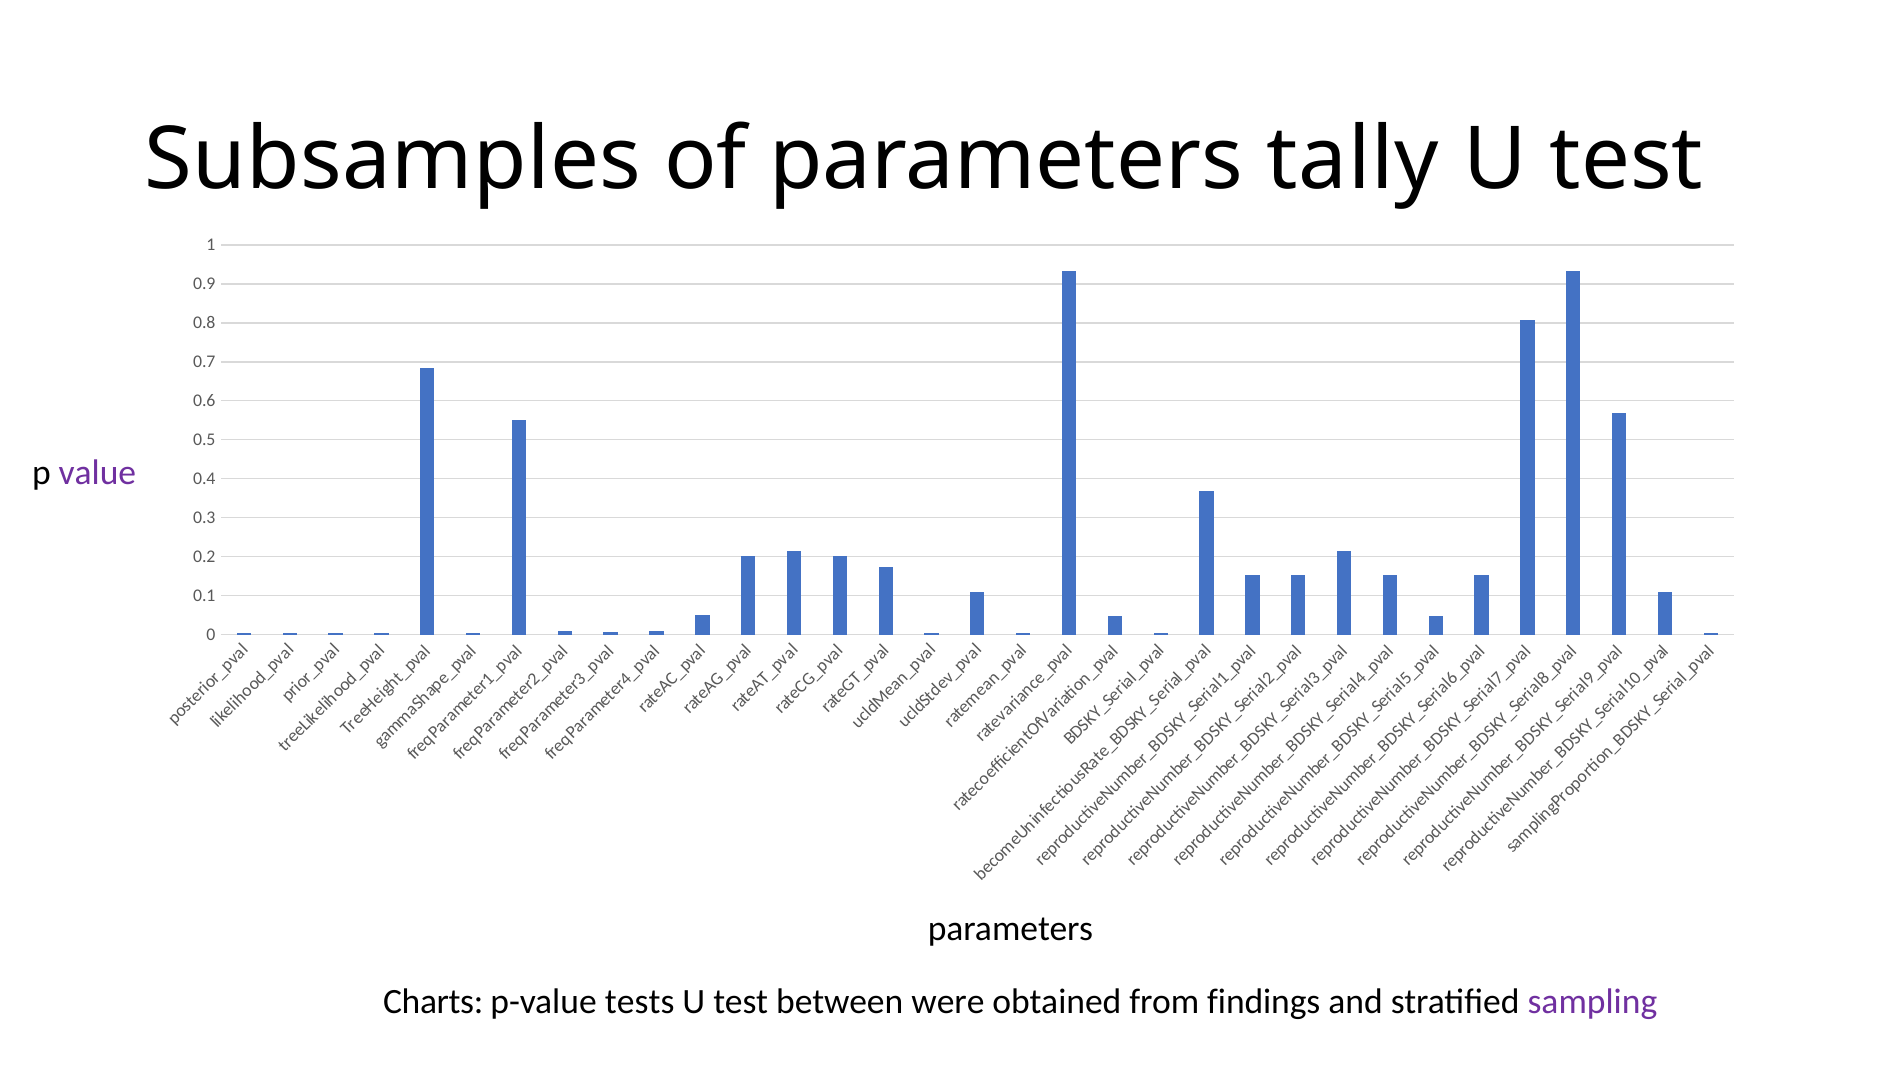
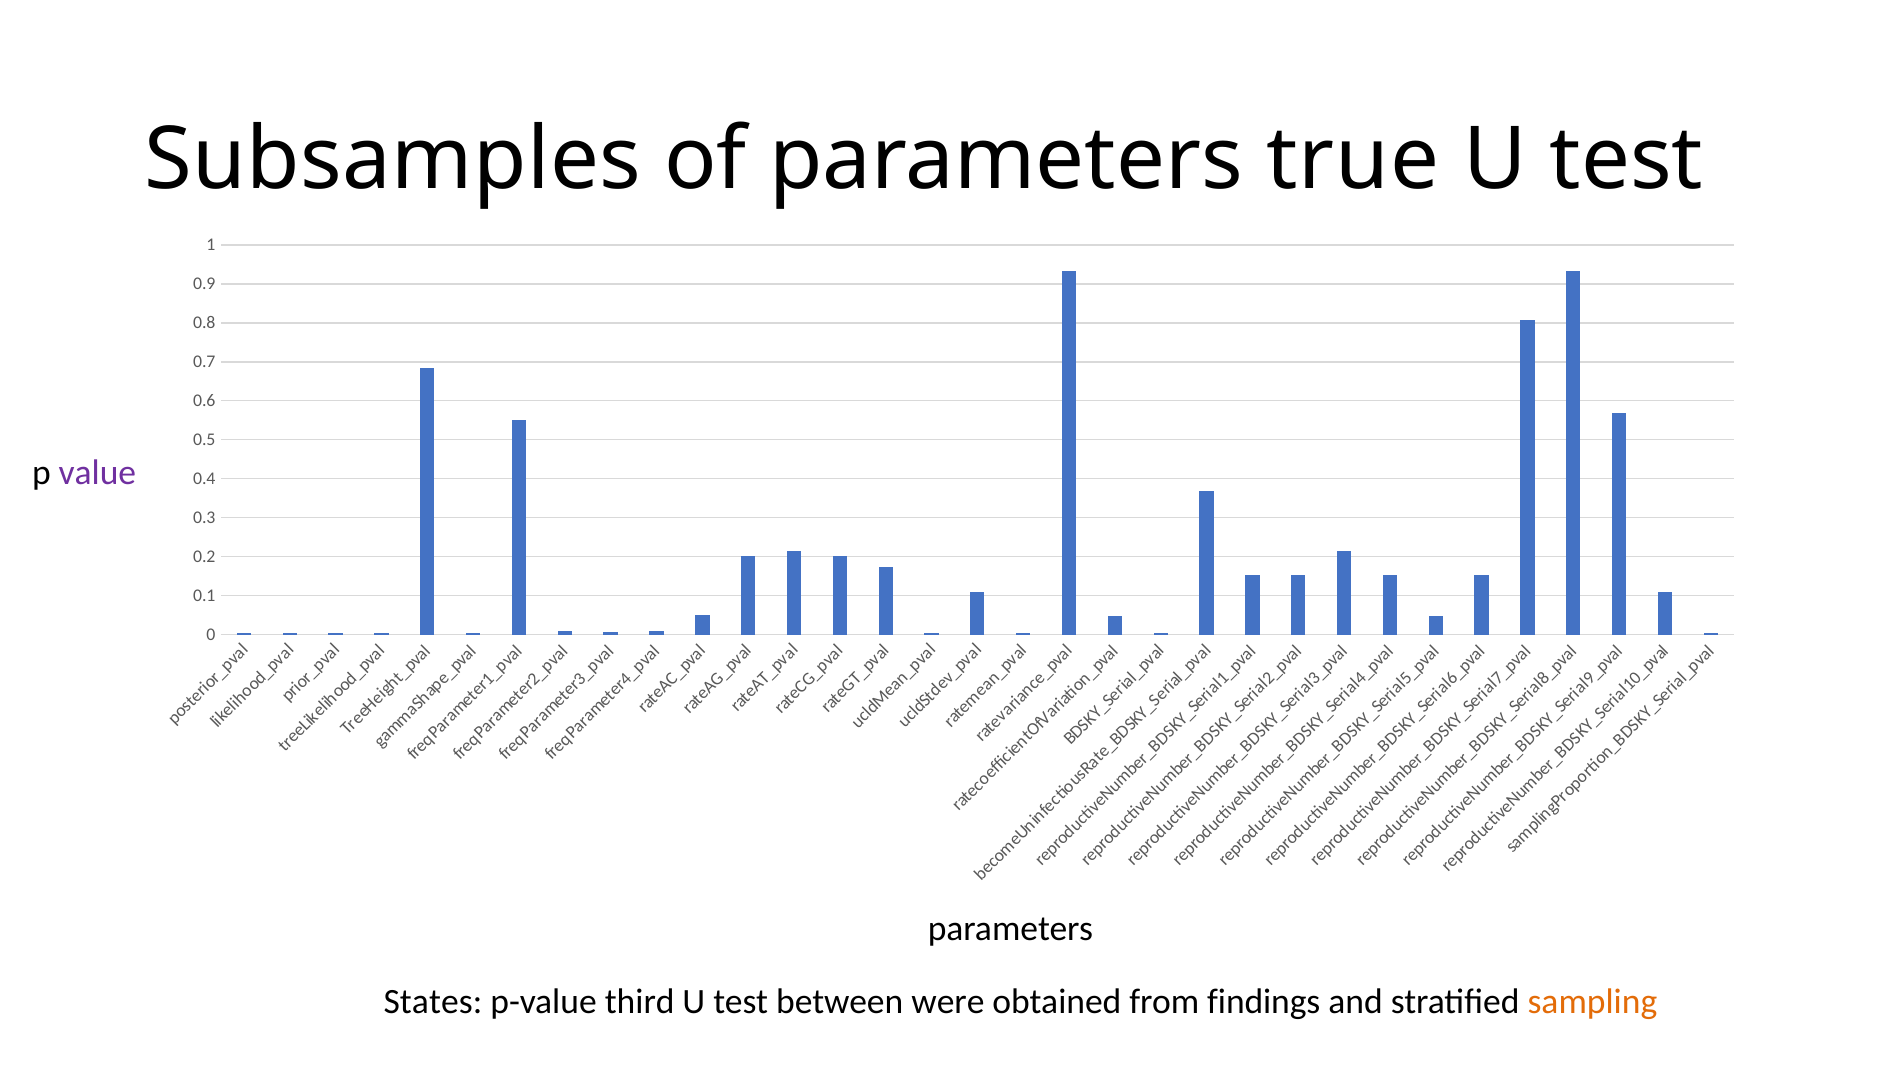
tally: tally -> true
Charts: Charts -> States
tests: tests -> third
sampling colour: purple -> orange
